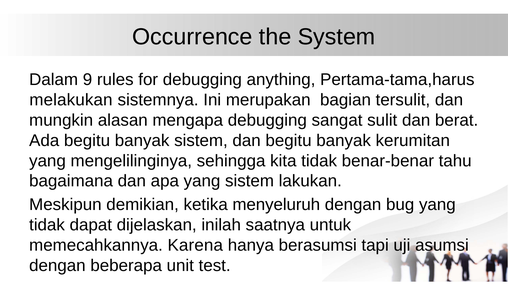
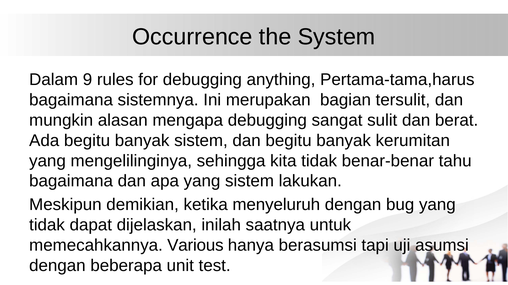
melakukan at (71, 100): melakukan -> bagaimana
Karena: Karena -> Various
